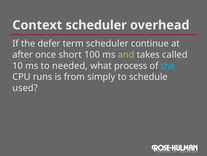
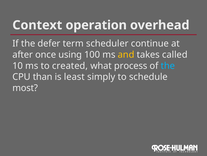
Context scheduler: scheduler -> operation
short: short -> using
and colour: light green -> yellow
needed: needed -> created
runs: runs -> than
from: from -> least
used: used -> most
